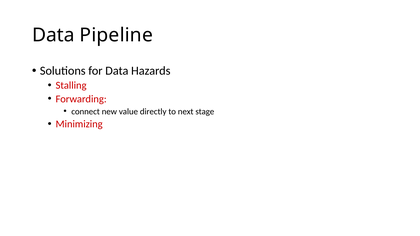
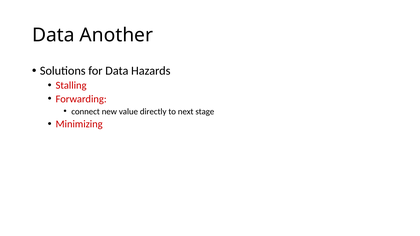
Pipeline: Pipeline -> Another
